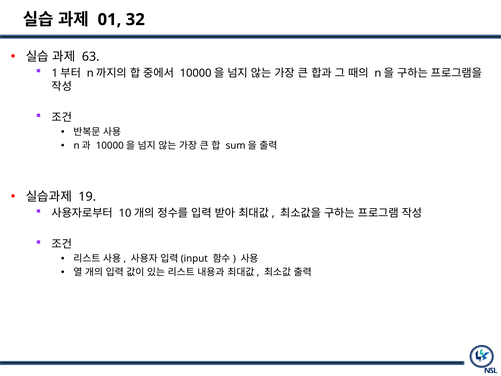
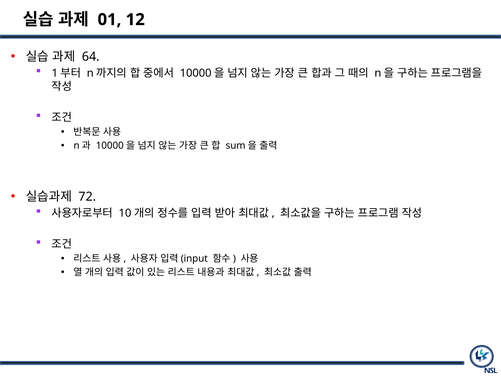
32: 32 -> 12
63: 63 -> 64
19: 19 -> 72
